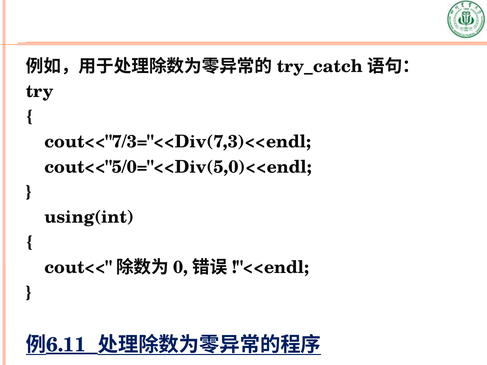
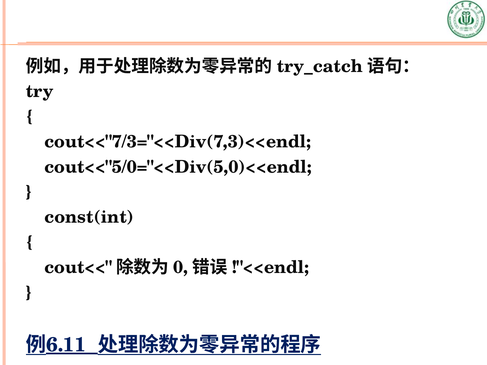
using(int: using(int -> const(int
